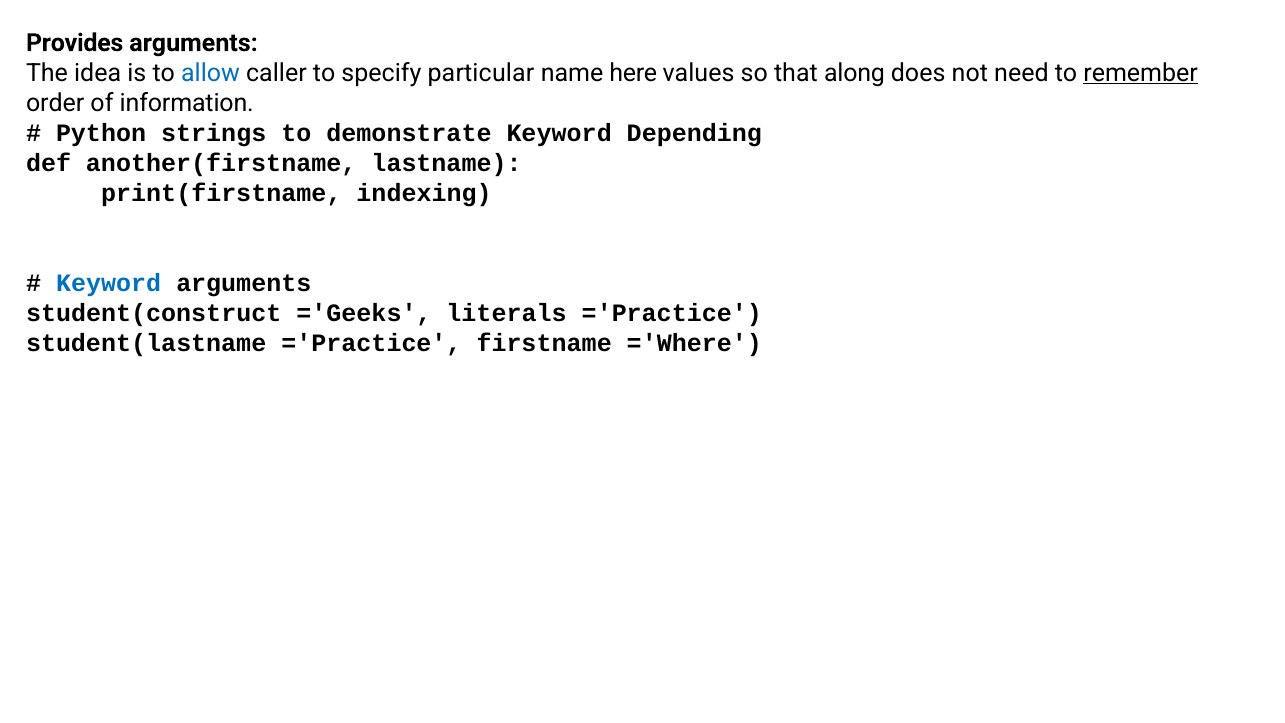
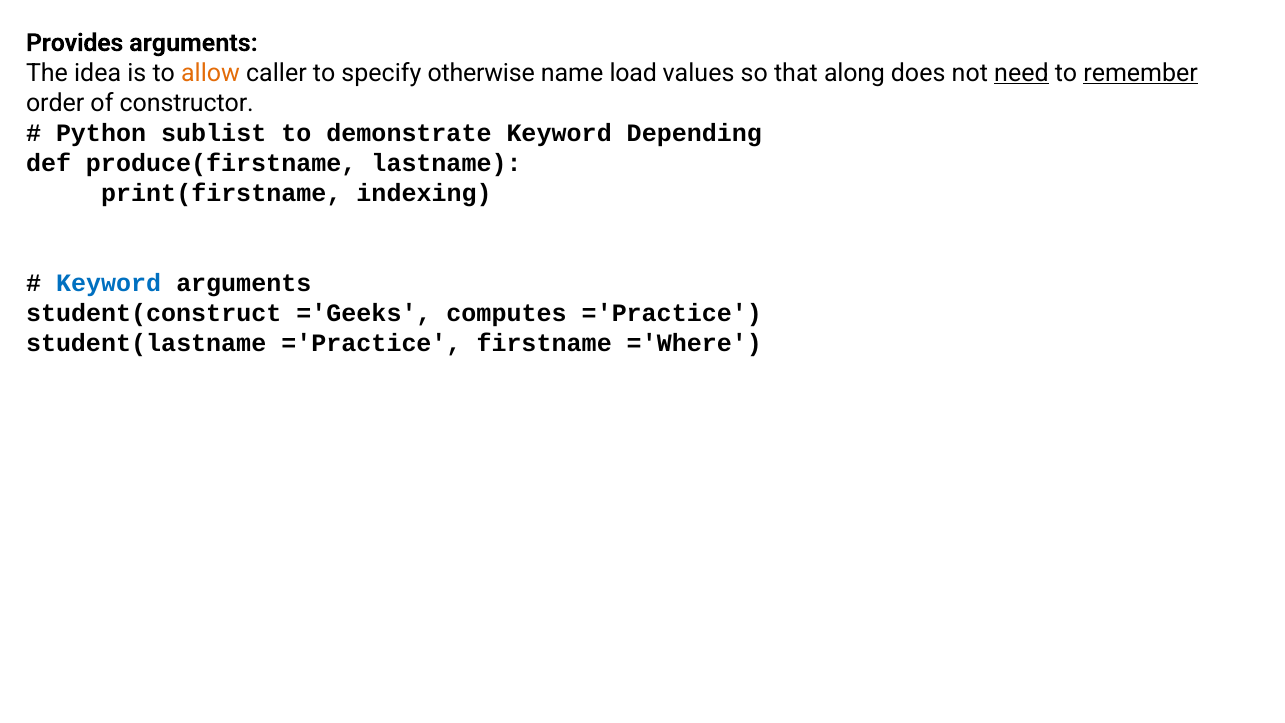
allow colour: blue -> orange
particular: particular -> otherwise
here: here -> load
need underline: none -> present
information: information -> constructor
strings: strings -> sublist
another(firstname: another(firstname -> produce(firstname
literals: literals -> computes
